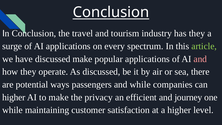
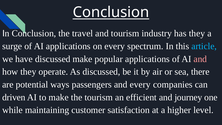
article colour: light green -> light blue
and while: while -> every
higher at (14, 97): higher -> driven
the privacy: privacy -> tourism
